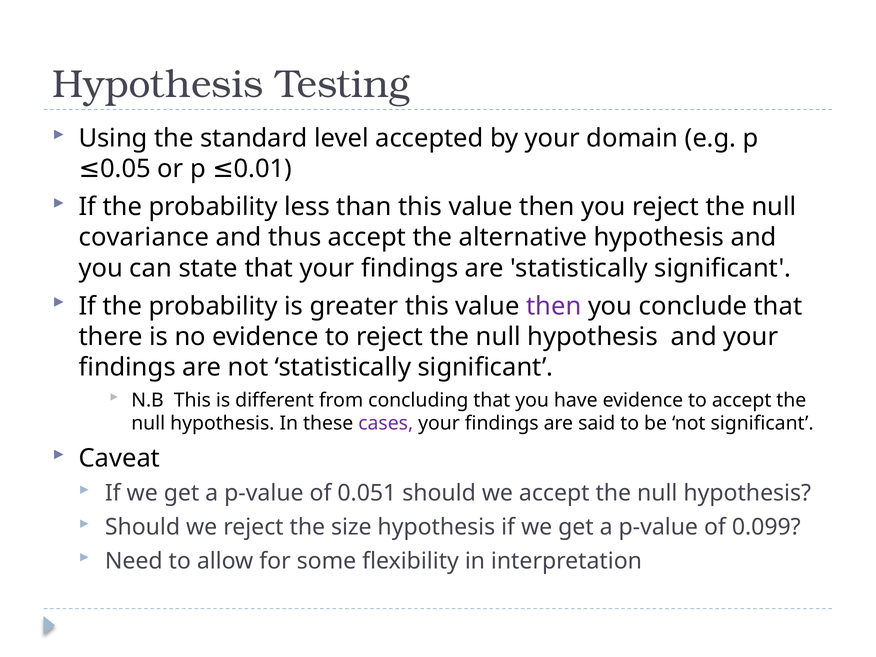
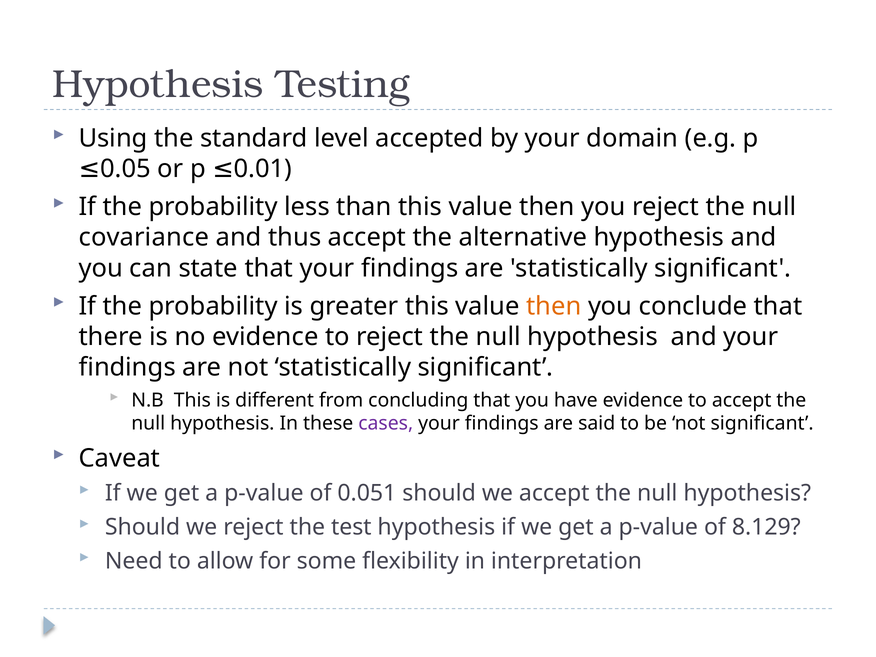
then at (554, 306) colour: purple -> orange
size: size -> test
0.099: 0.099 -> 8.129
